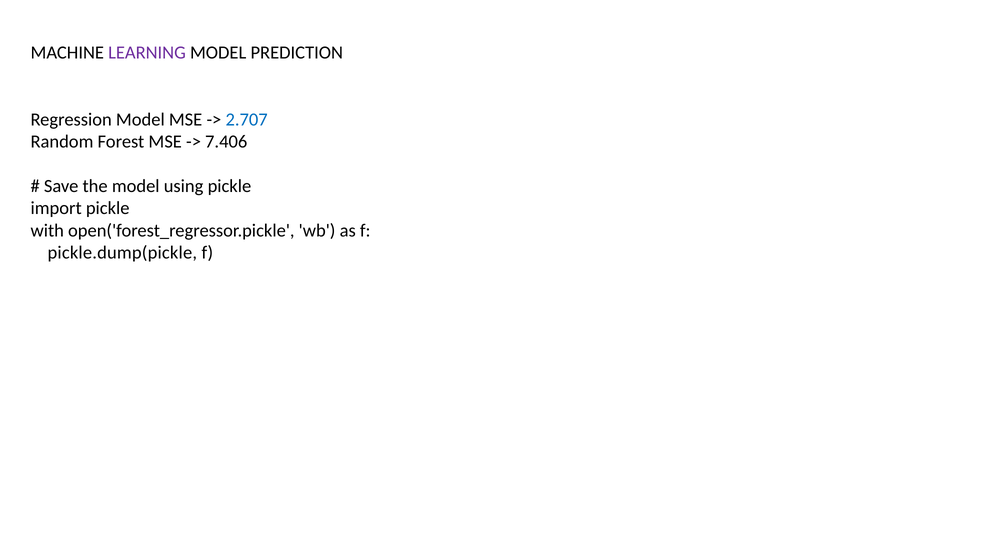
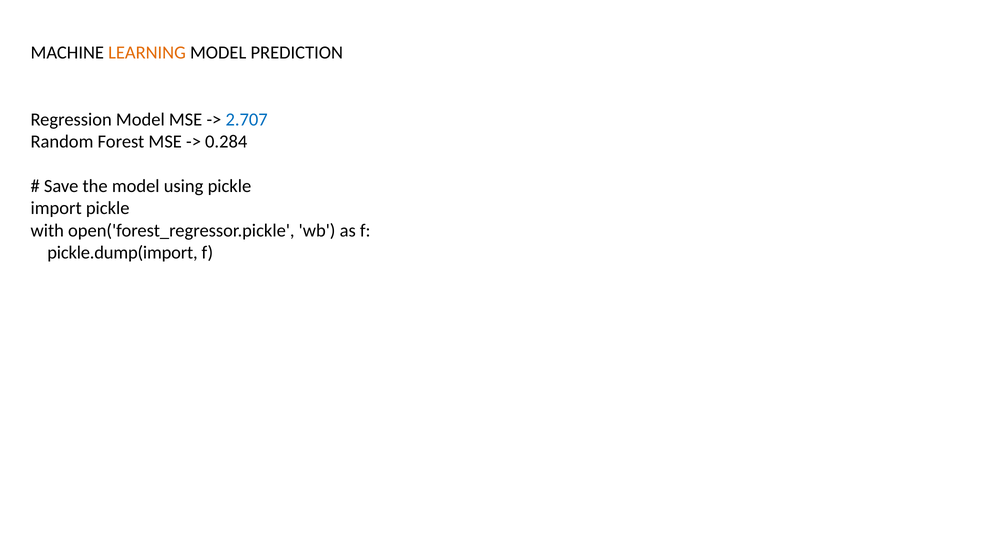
LEARNING colour: purple -> orange
7.406: 7.406 -> 0.284
pickle.dump(pickle: pickle.dump(pickle -> pickle.dump(import
